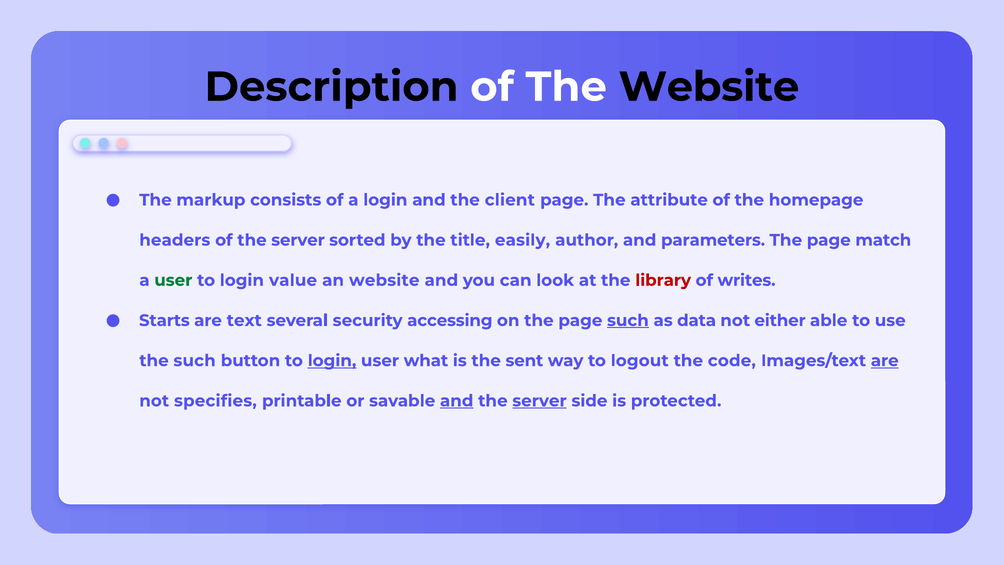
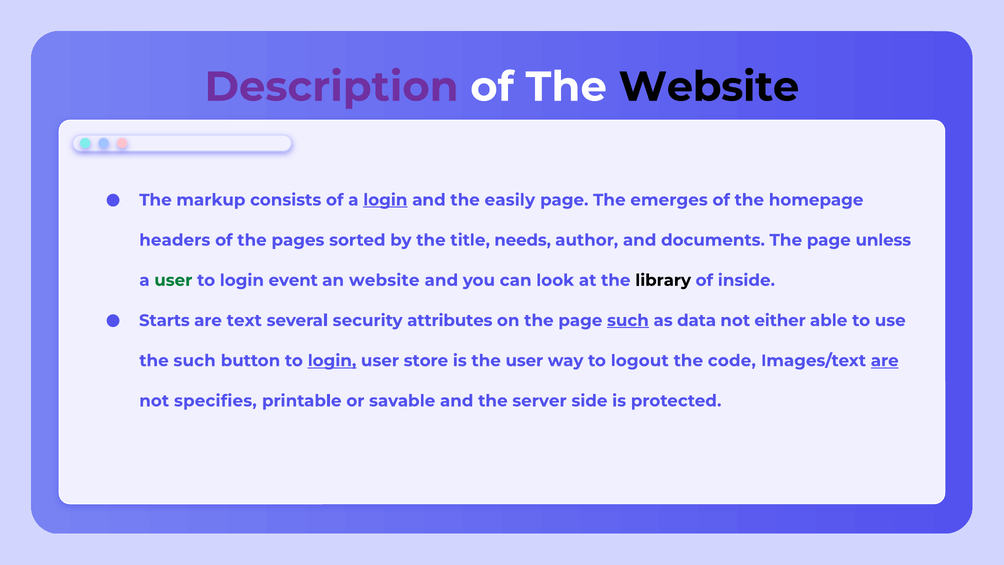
Description colour: black -> purple
login at (385, 200) underline: none -> present
client: client -> easily
attribute: attribute -> emerges
of the server: server -> pages
easily: easily -> needs
parameters: parameters -> documents
match: match -> unless
value: value -> event
library colour: red -> black
writes: writes -> inside
accessing: accessing -> attributes
what: what -> store
the sent: sent -> user
and at (457, 401) underline: present -> none
server at (540, 401) underline: present -> none
